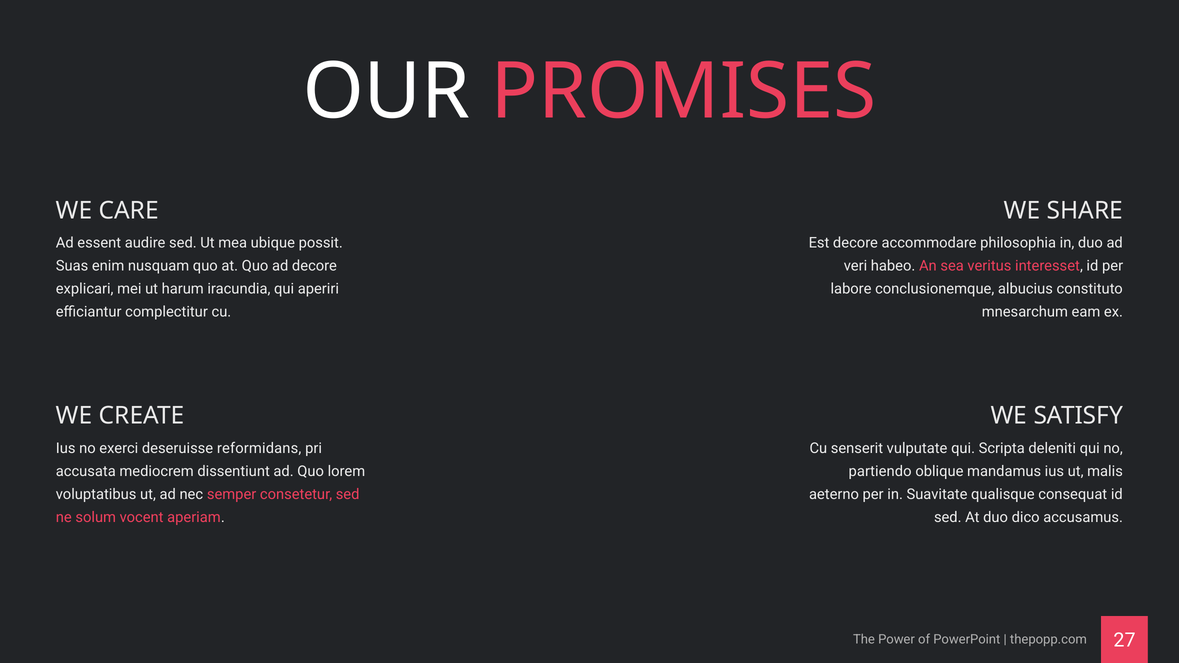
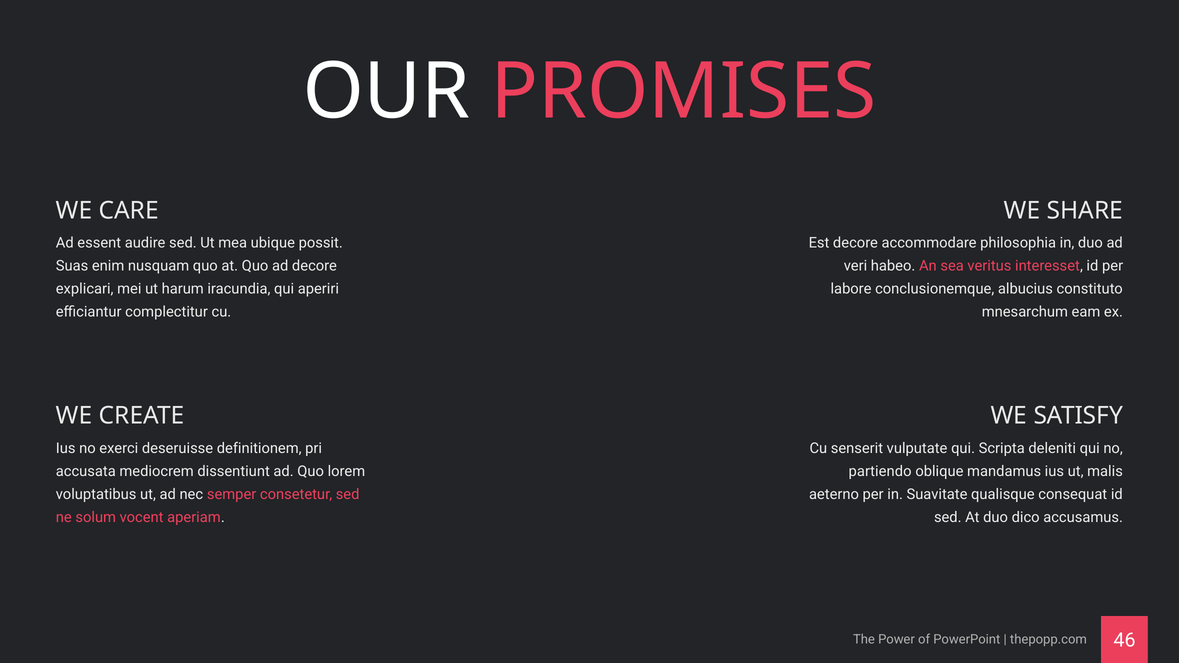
reformidans: reformidans -> definitionem
27: 27 -> 46
